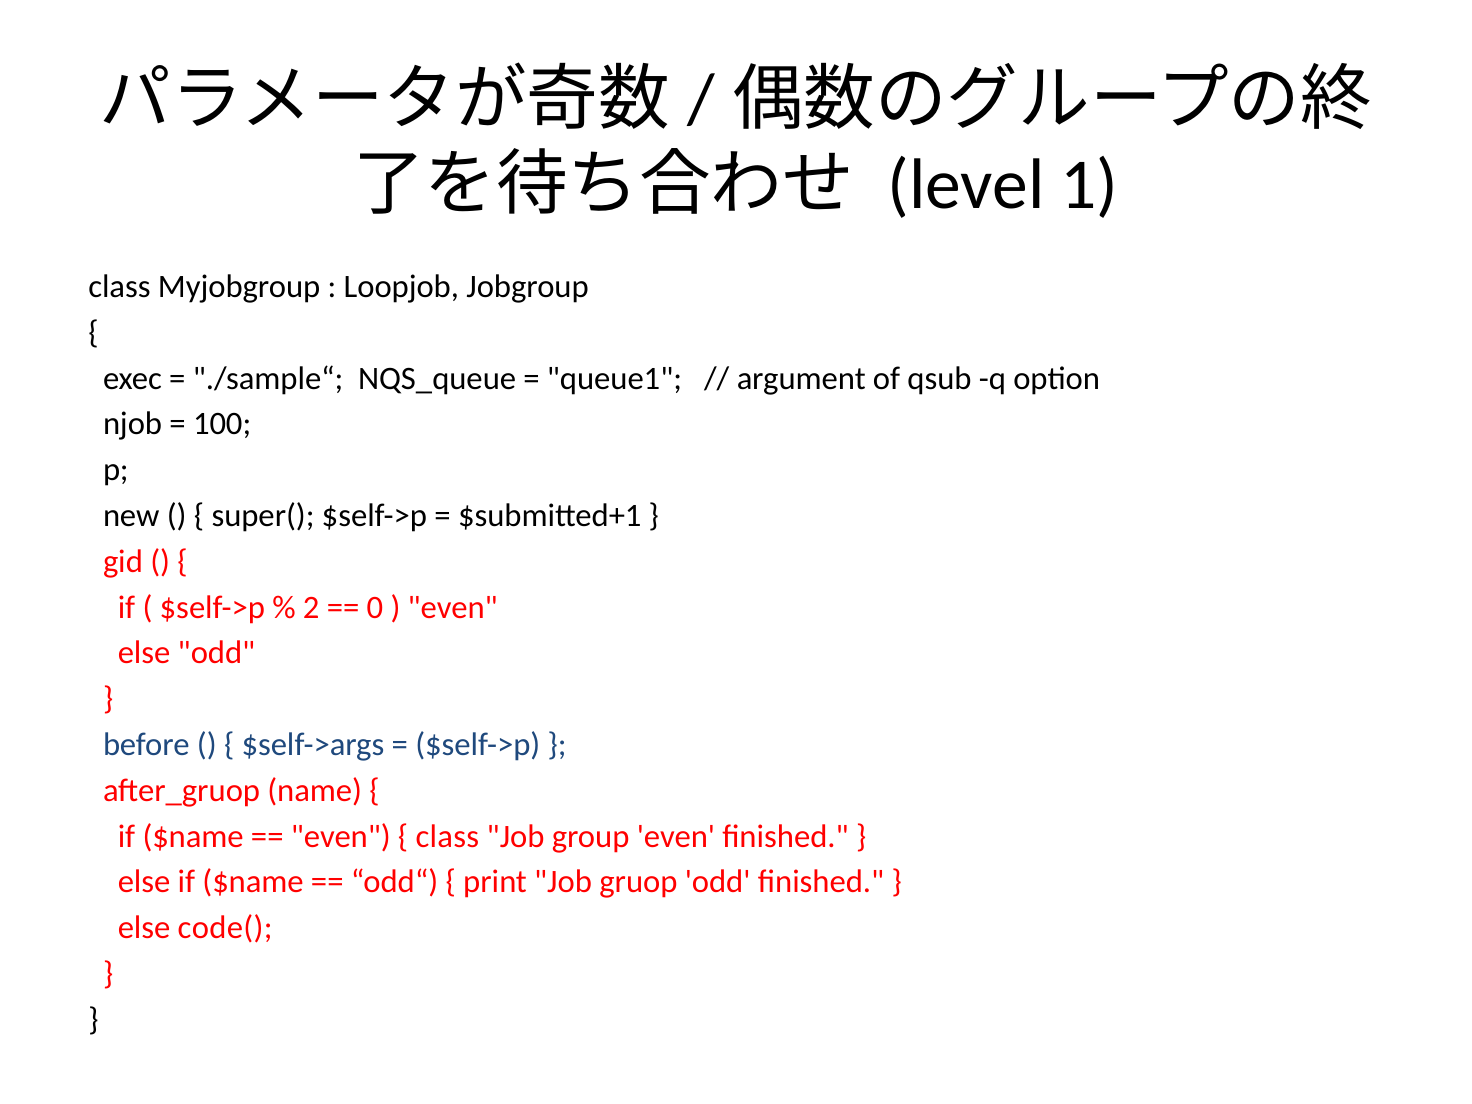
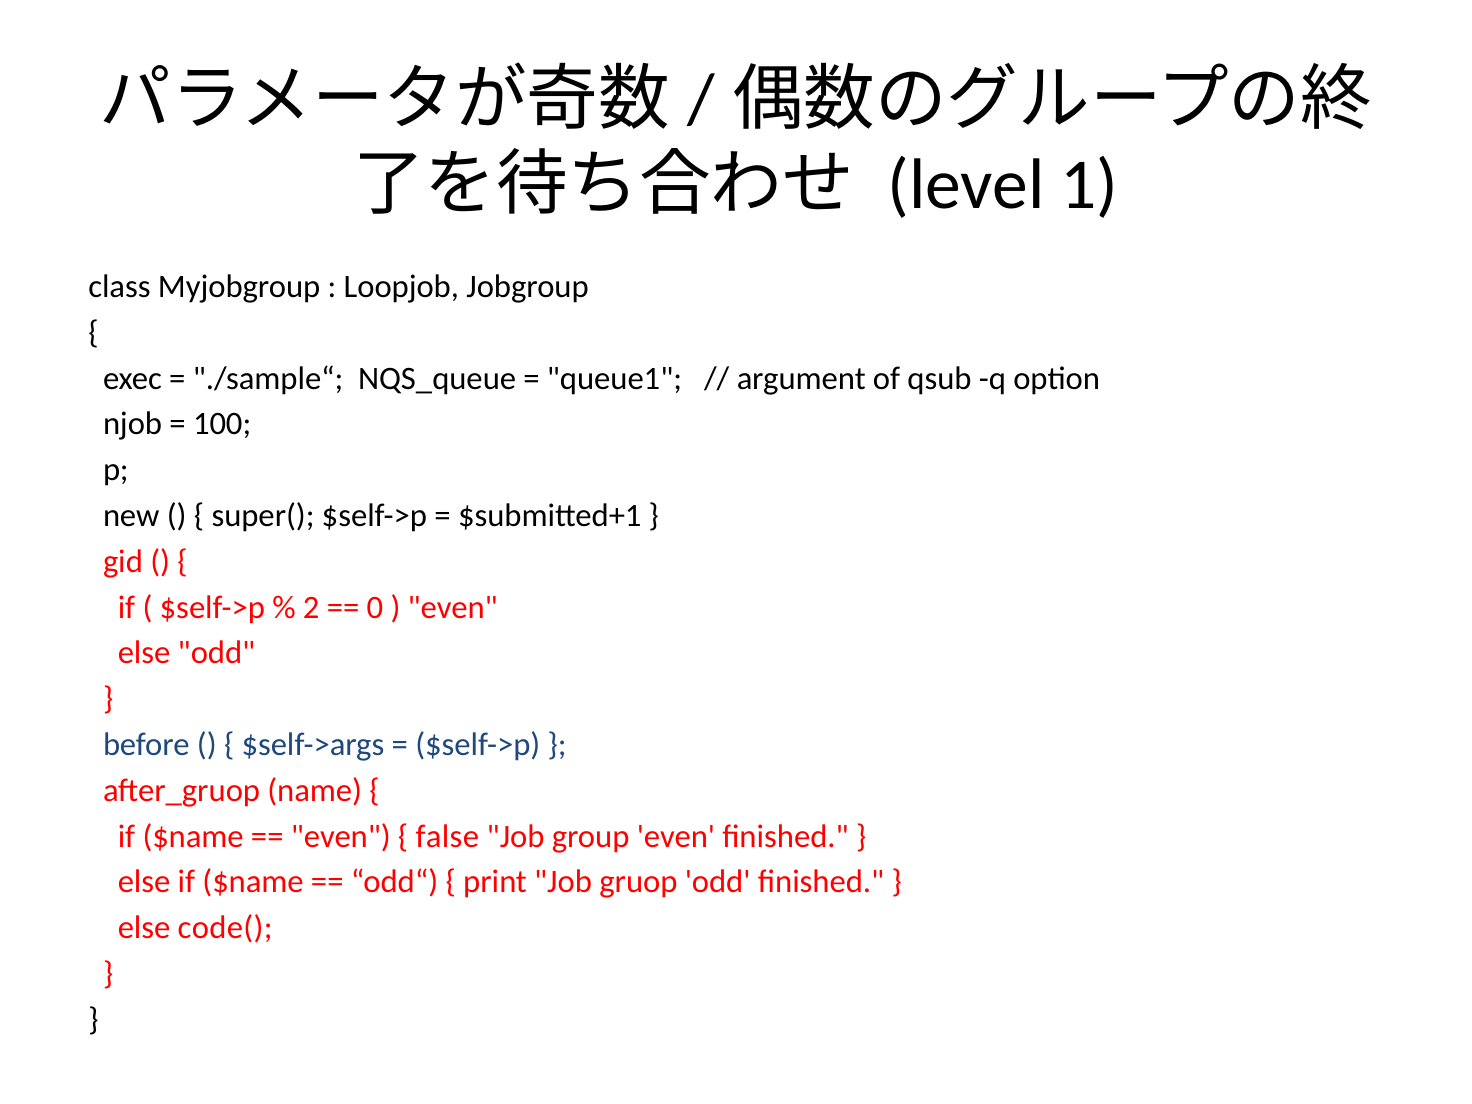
class at (447, 836): class -> false
